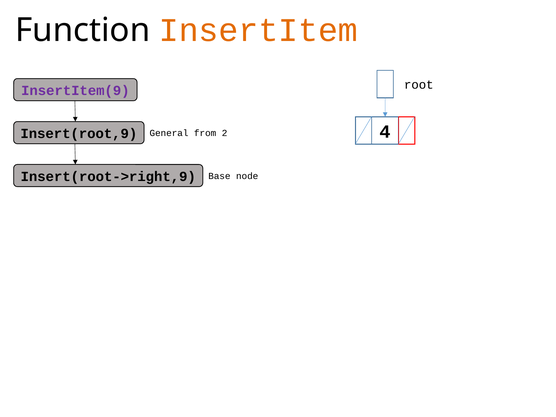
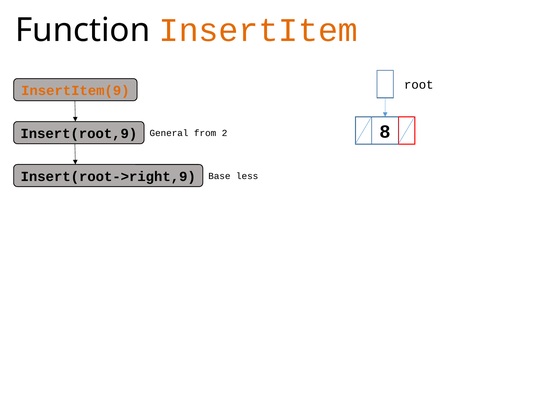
InsertItem(9 colour: purple -> orange
4: 4 -> 8
node: node -> less
